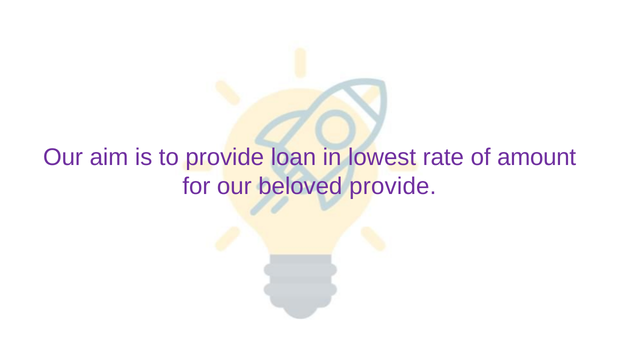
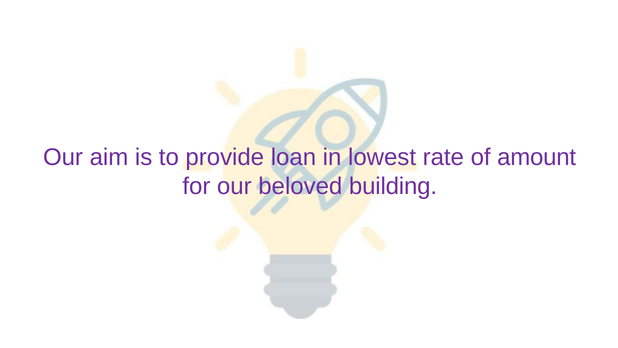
beloved provide: provide -> building
